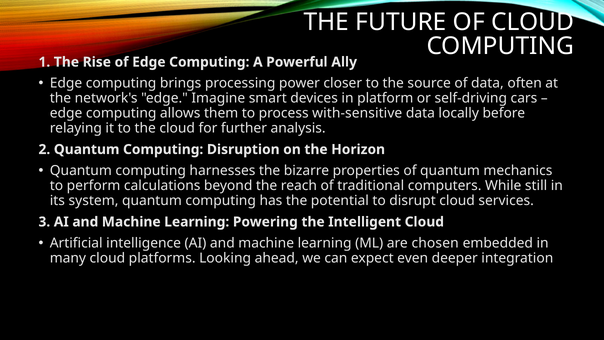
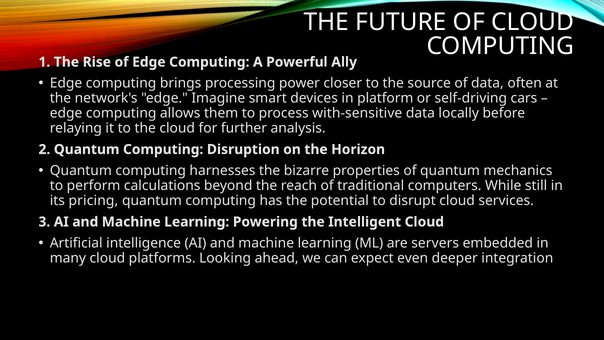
system: system -> pricing
chosen: chosen -> servers
